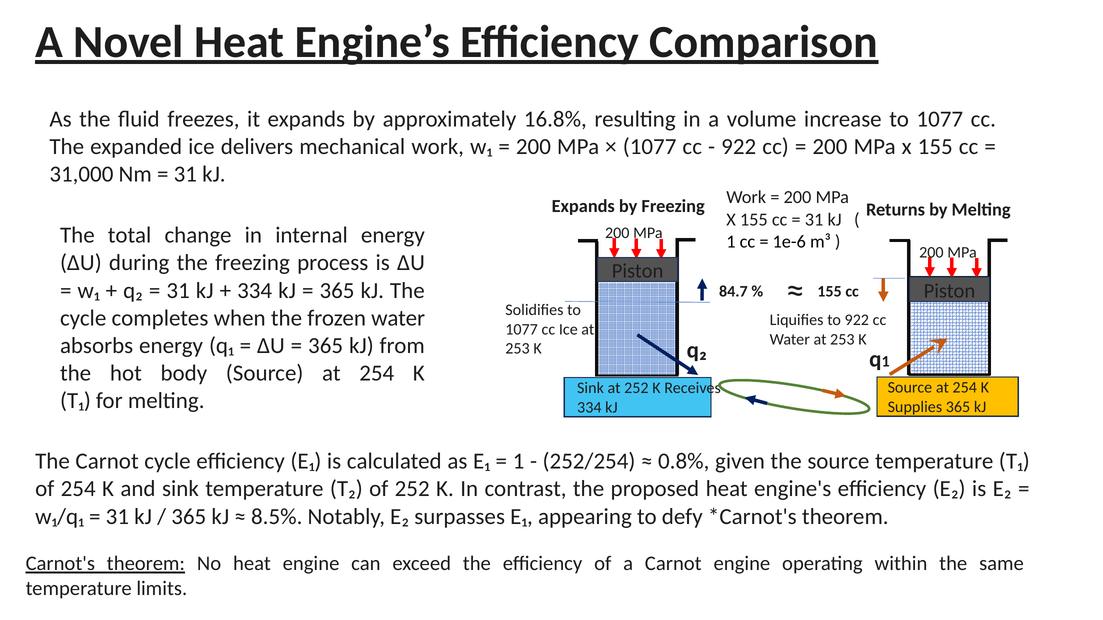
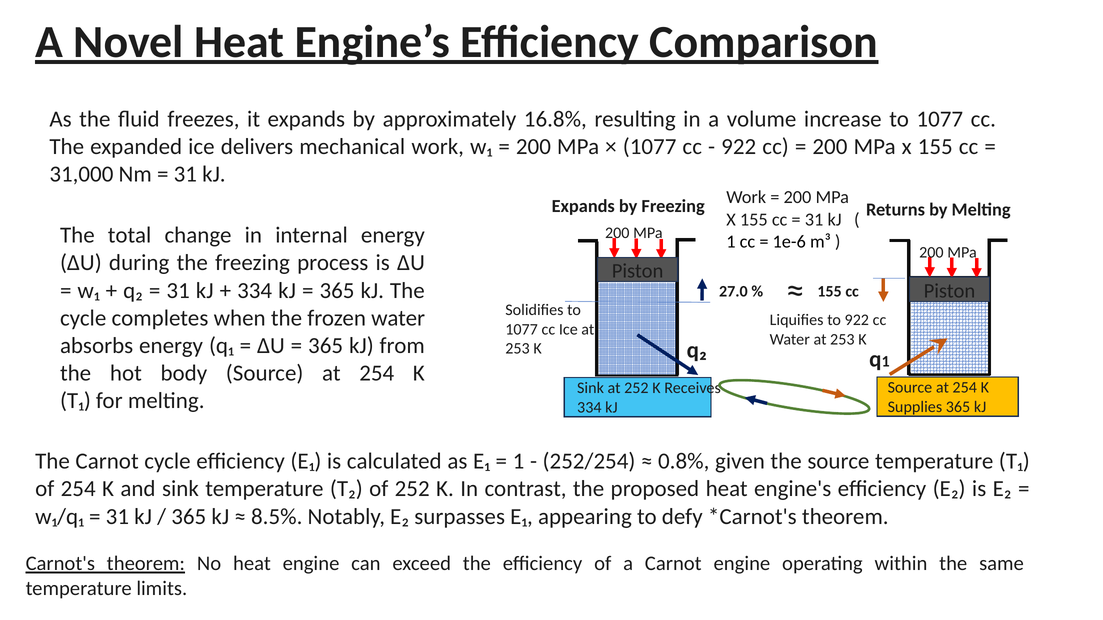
84.7: 84.7 -> 27.0
